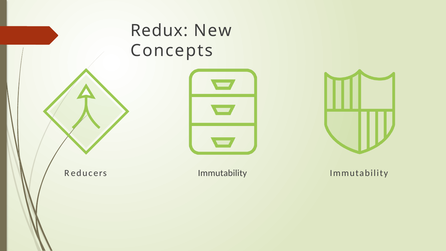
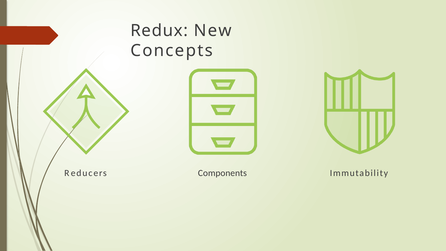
Immutability at (222, 173): Immutability -> Components
